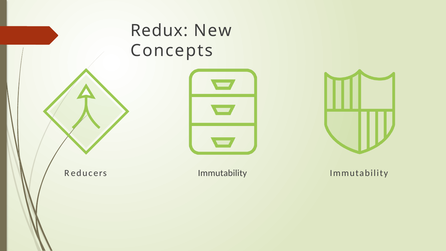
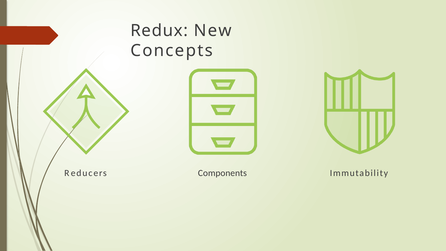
Immutability at (222, 173): Immutability -> Components
